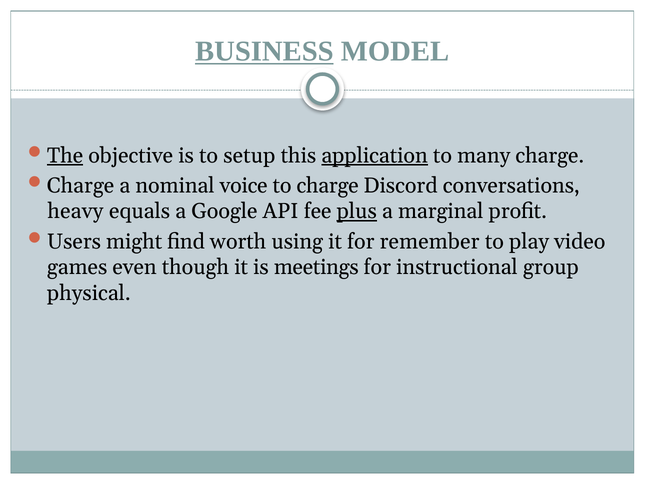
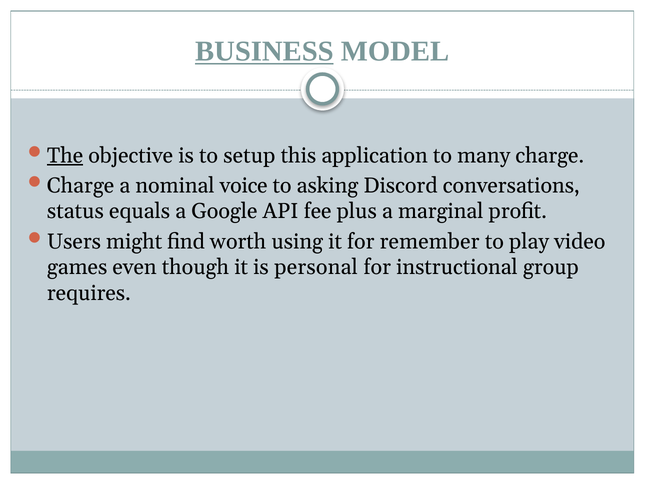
application underline: present -> none
to charge: charge -> asking
heavy: heavy -> status
plus underline: present -> none
meetings: meetings -> personal
physical: physical -> requires
